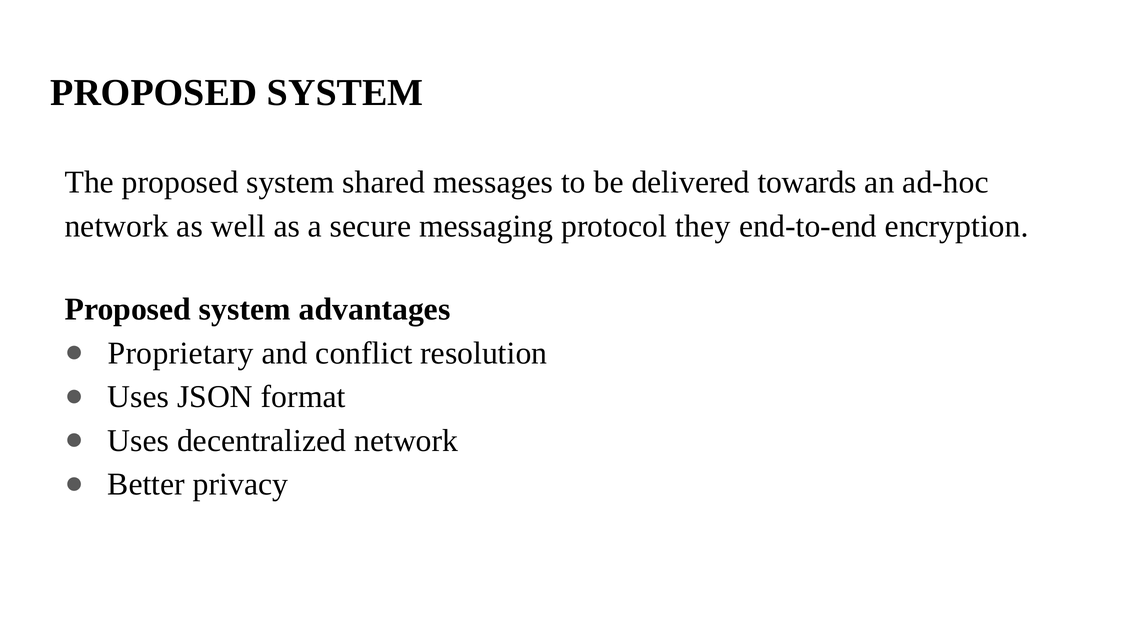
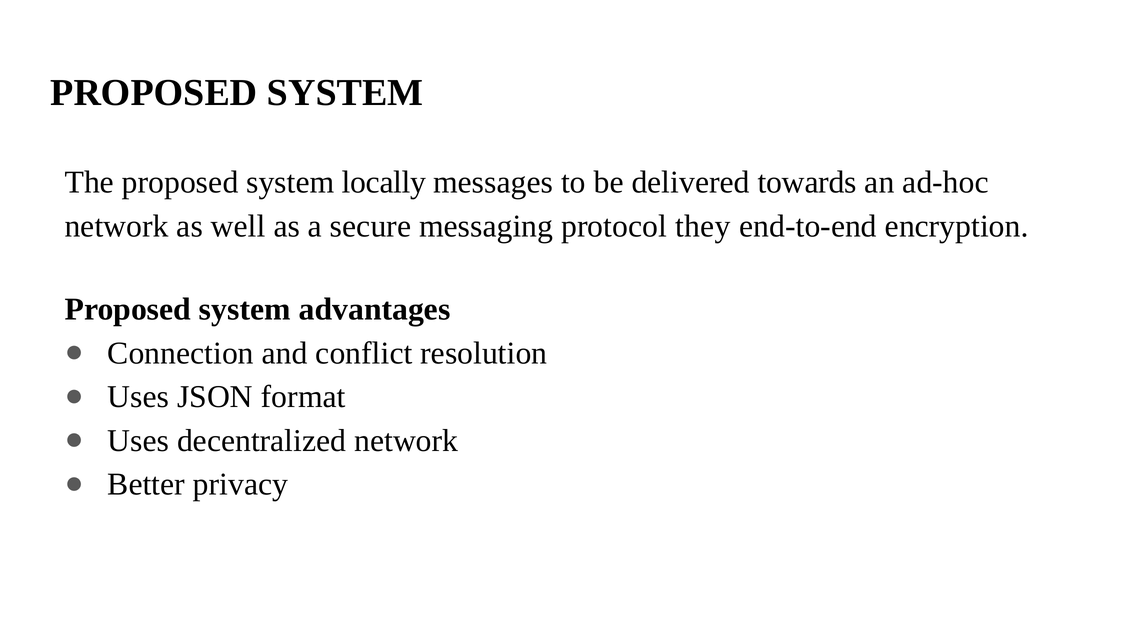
shared: shared -> locally
Proprietary: Proprietary -> Connection
